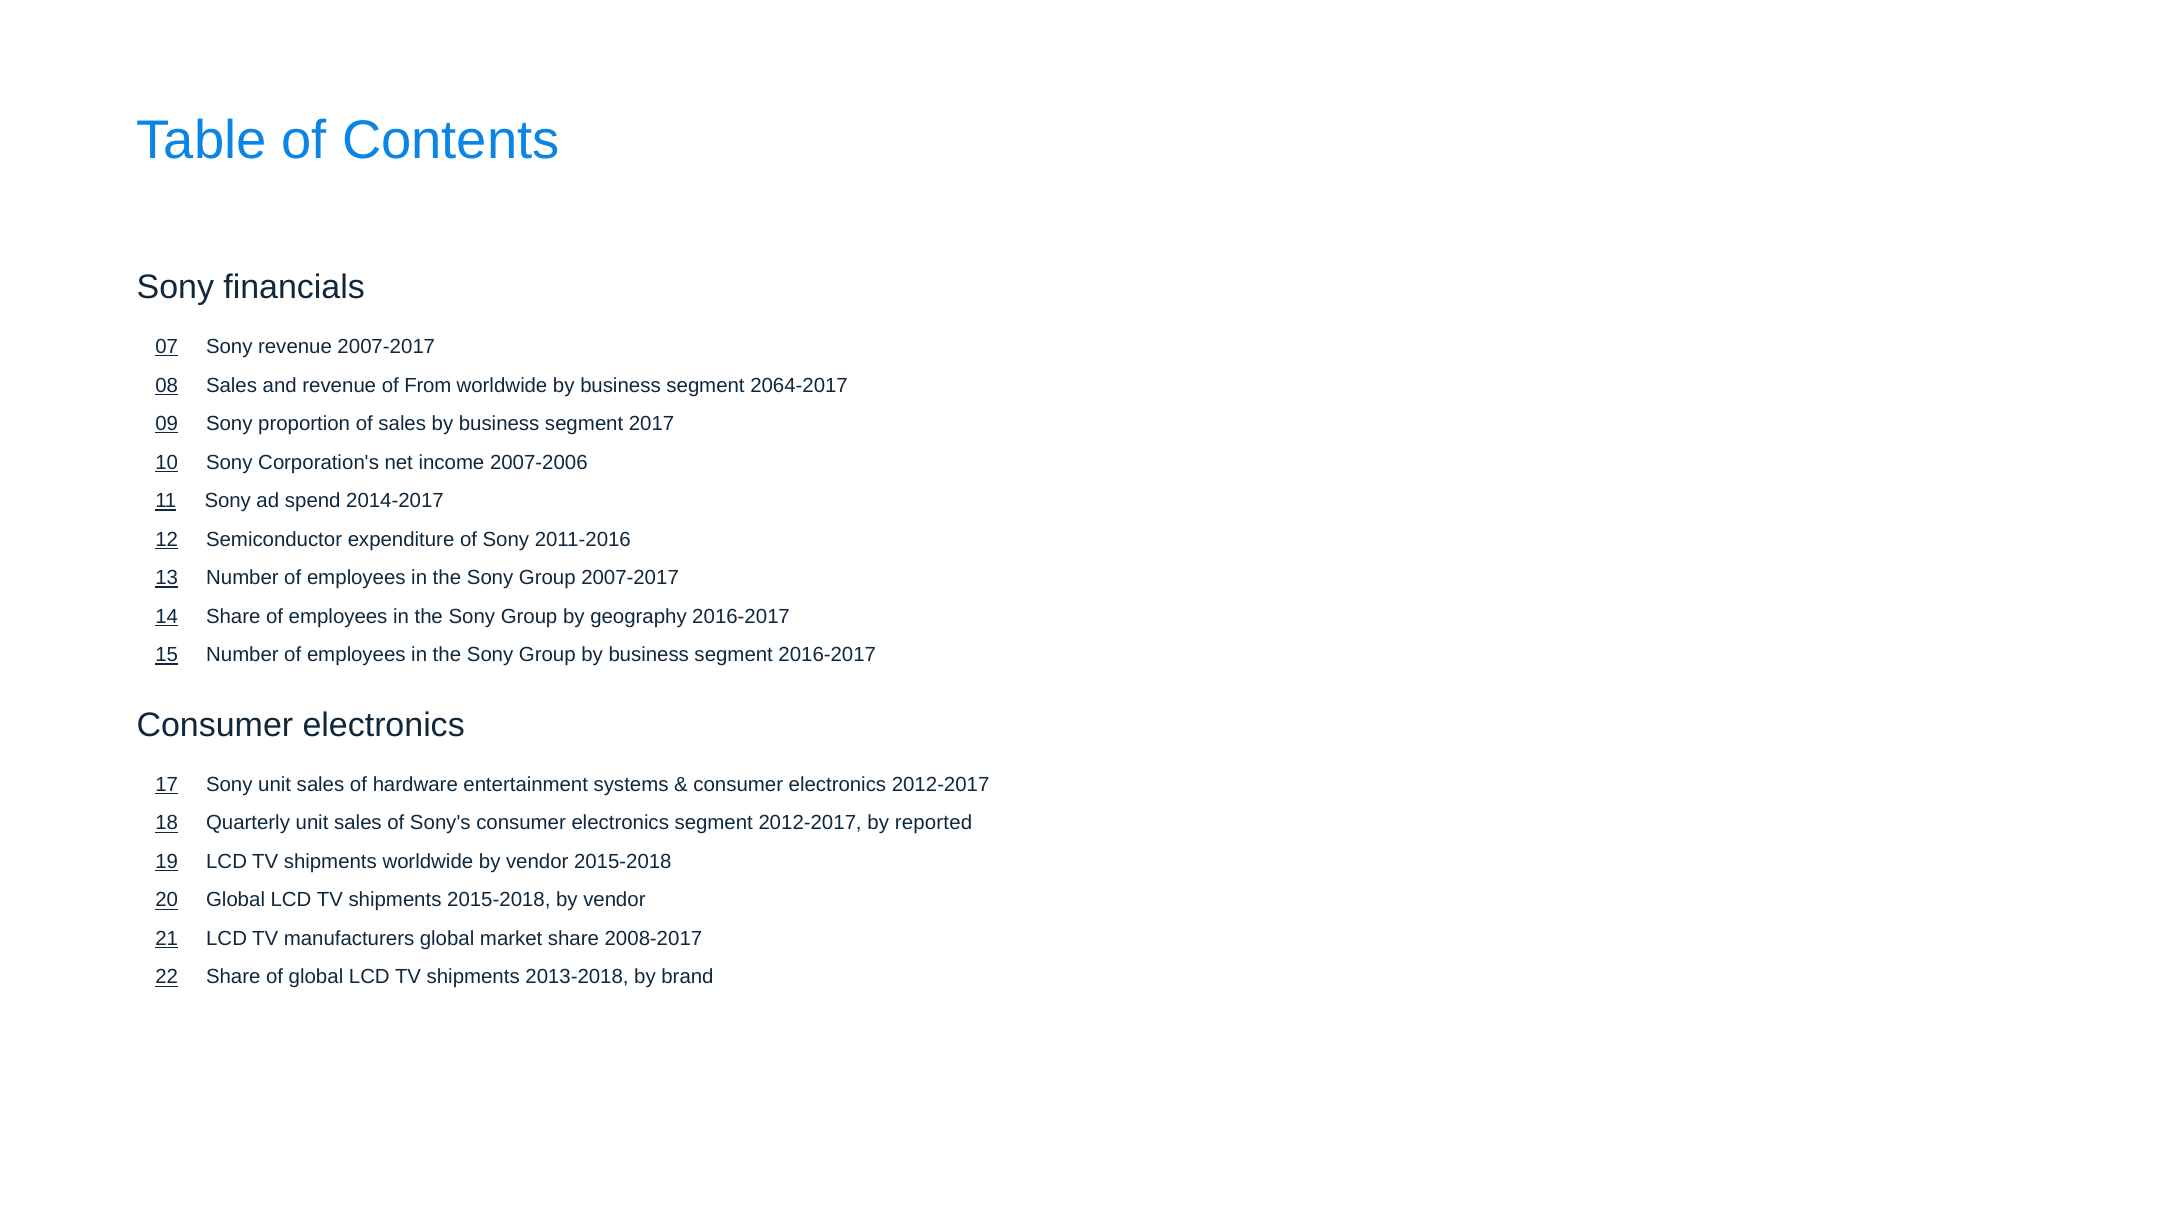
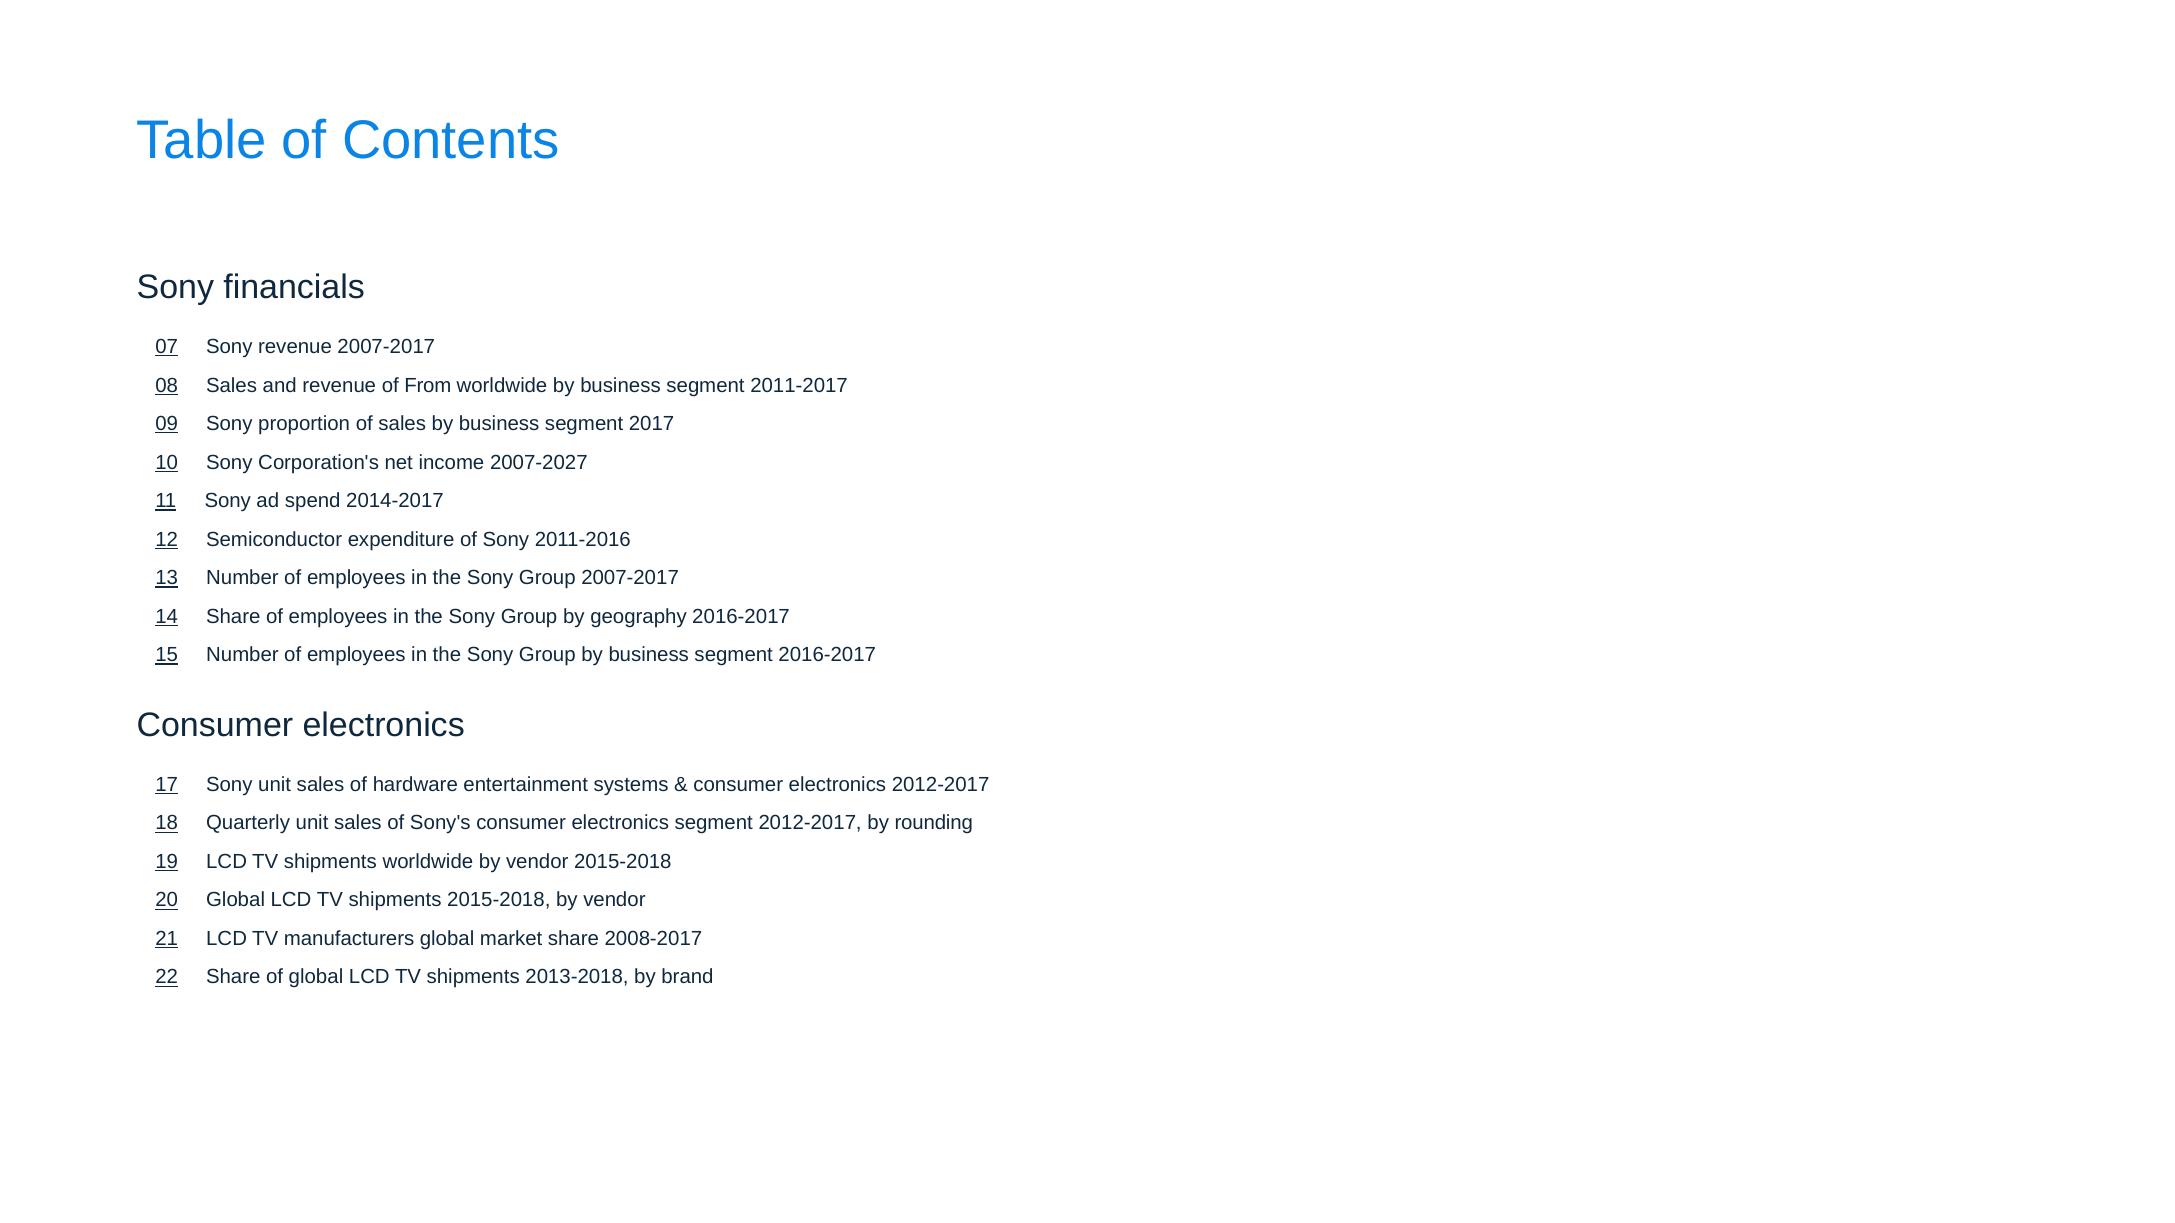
2064-2017: 2064-2017 -> 2011-2017
2007-2006: 2007-2006 -> 2007-2027
reported: reported -> rounding
